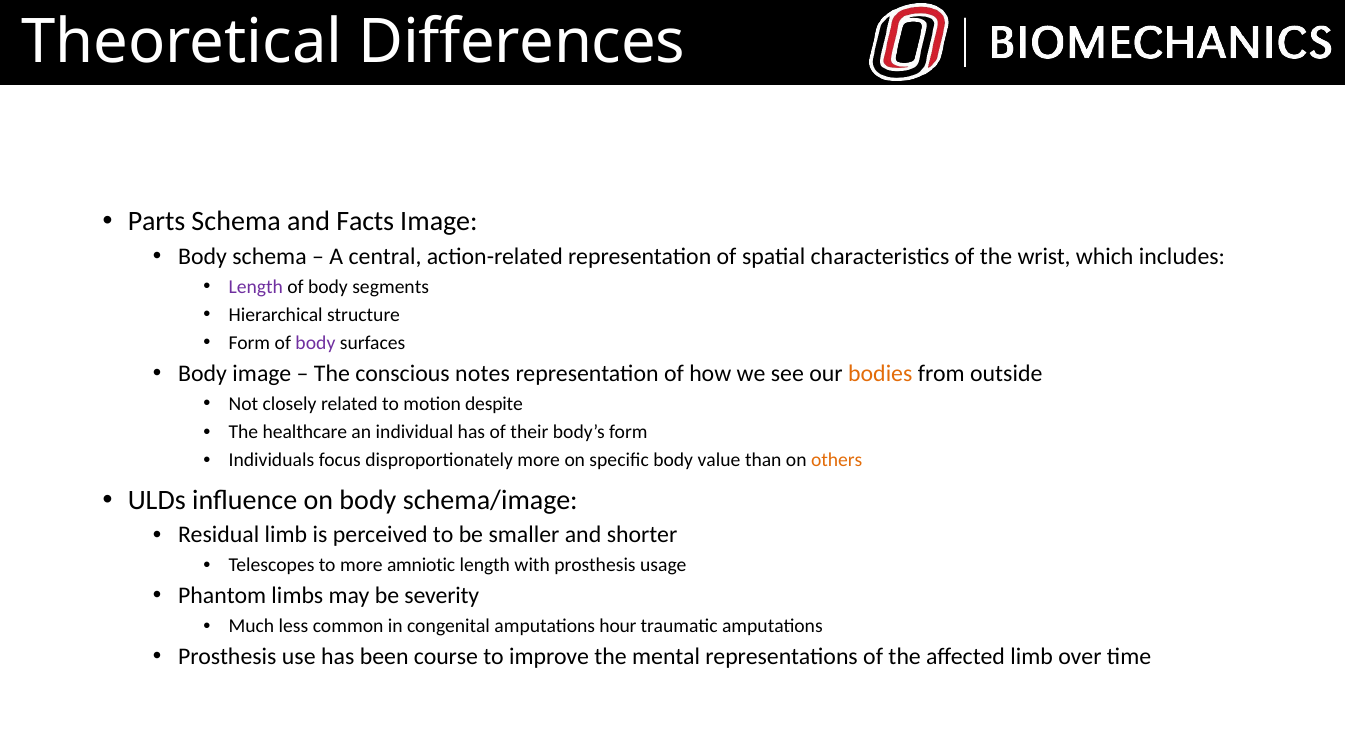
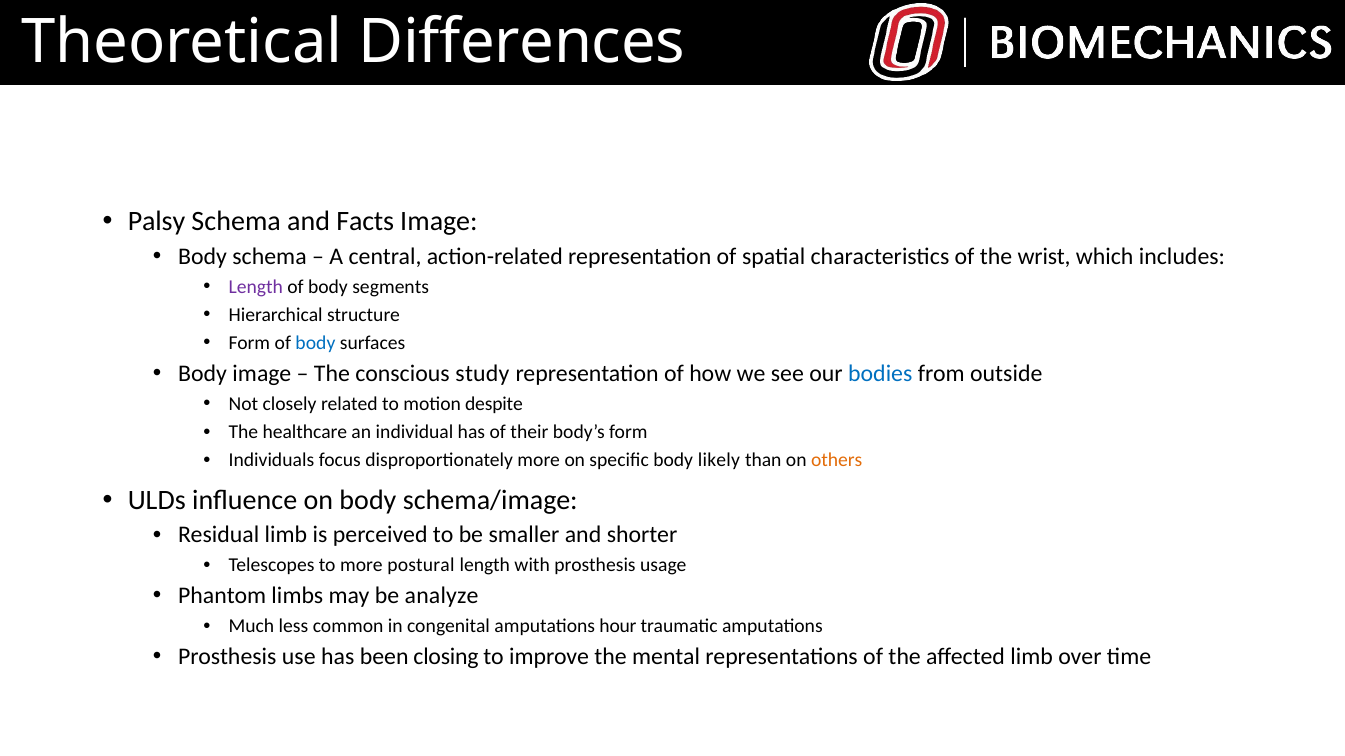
Parts: Parts -> Palsy
body at (315, 343) colour: purple -> blue
notes: notes -> study
bodies colour: orange -> blue
value: value -> likely
amniotic: amniotic -> postural
severity: severity -> analyze
course: course -> closing
